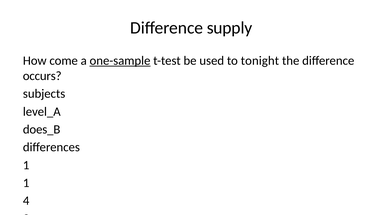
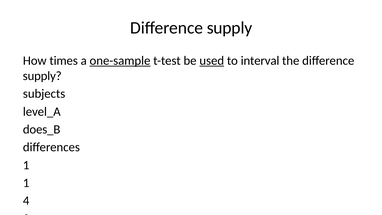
come: come -> times
used underline: none -> present
tonight: tonight -> interval
occurs at (42, 76): occurs -> supply
